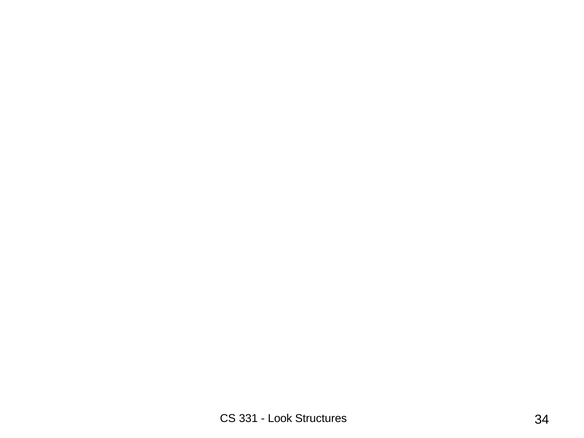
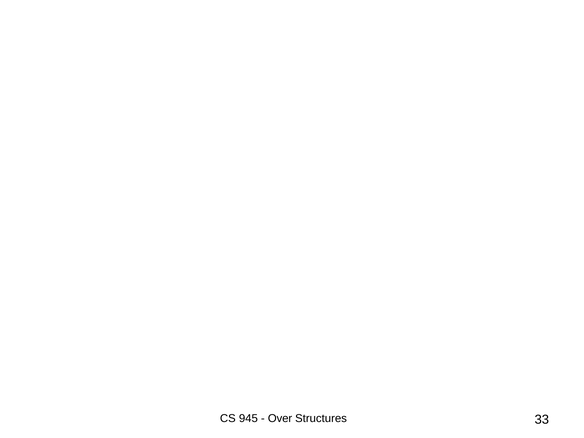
331: 331 -> 945
Look: Look -> Over
34: 34 -> 33
